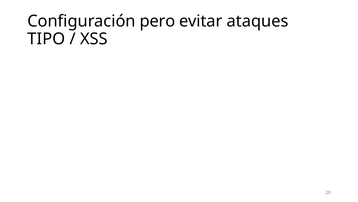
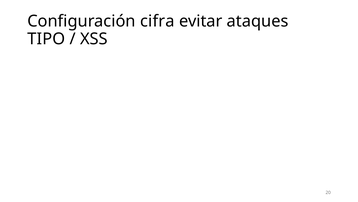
pero: pero -> cifra
